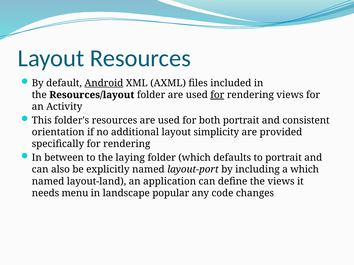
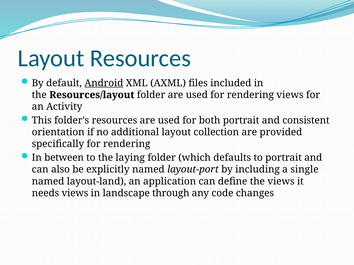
for at (217, 95) underline: present -> none
simplicity: simplicity -> collection
a which: which -> single
needs menu: menu -> views
popular: popular -> through
